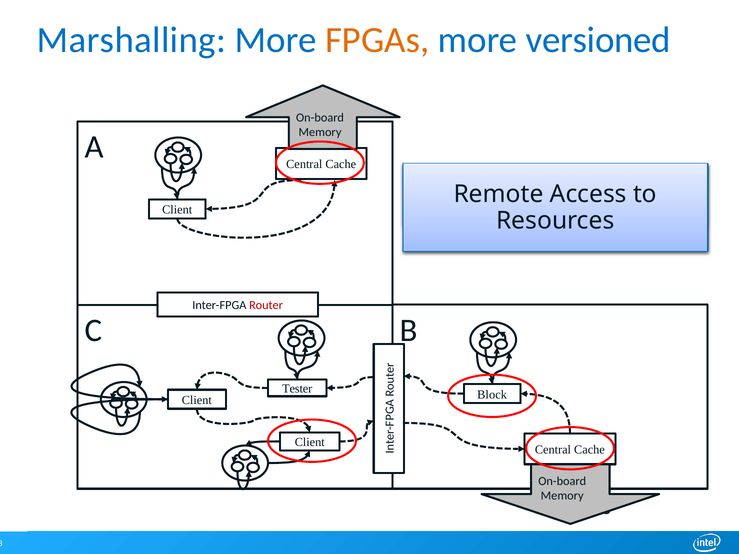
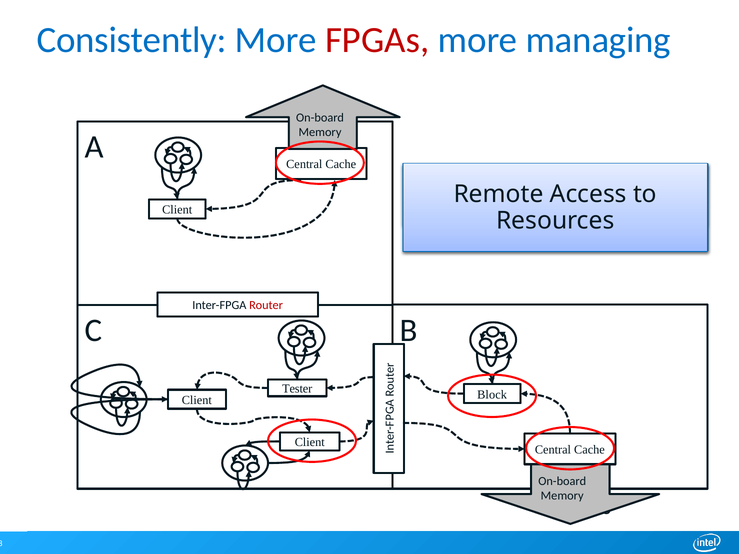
Marshalling: Marshalling -> Consistently
FPGAs colour: orange -> red
versioned: versioned -> managing
